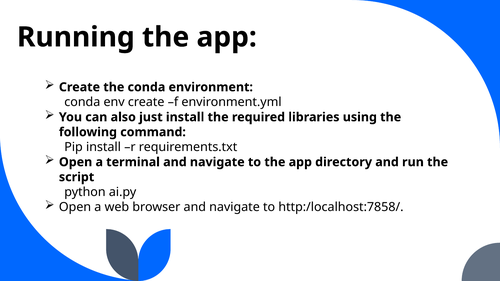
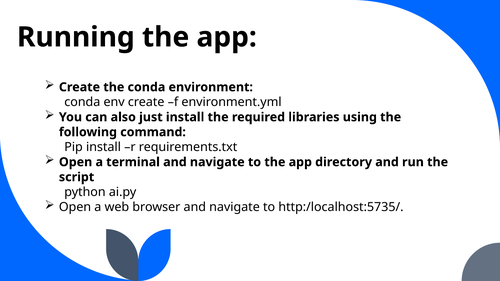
http:/localhost:7858/: http:/localhost:7858/ -> http:/localhost:5735/
